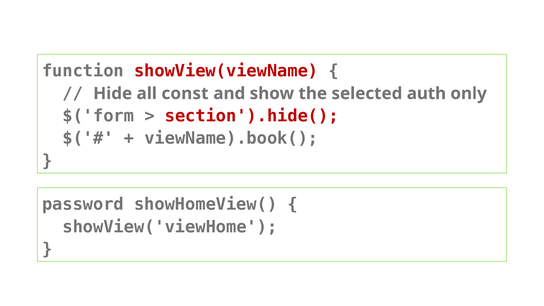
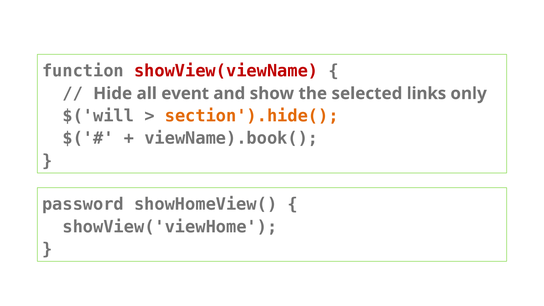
const: const -> event
auth: auth -> links
$('form: $('form -> $('will
section').hide( colour: red -> orange
